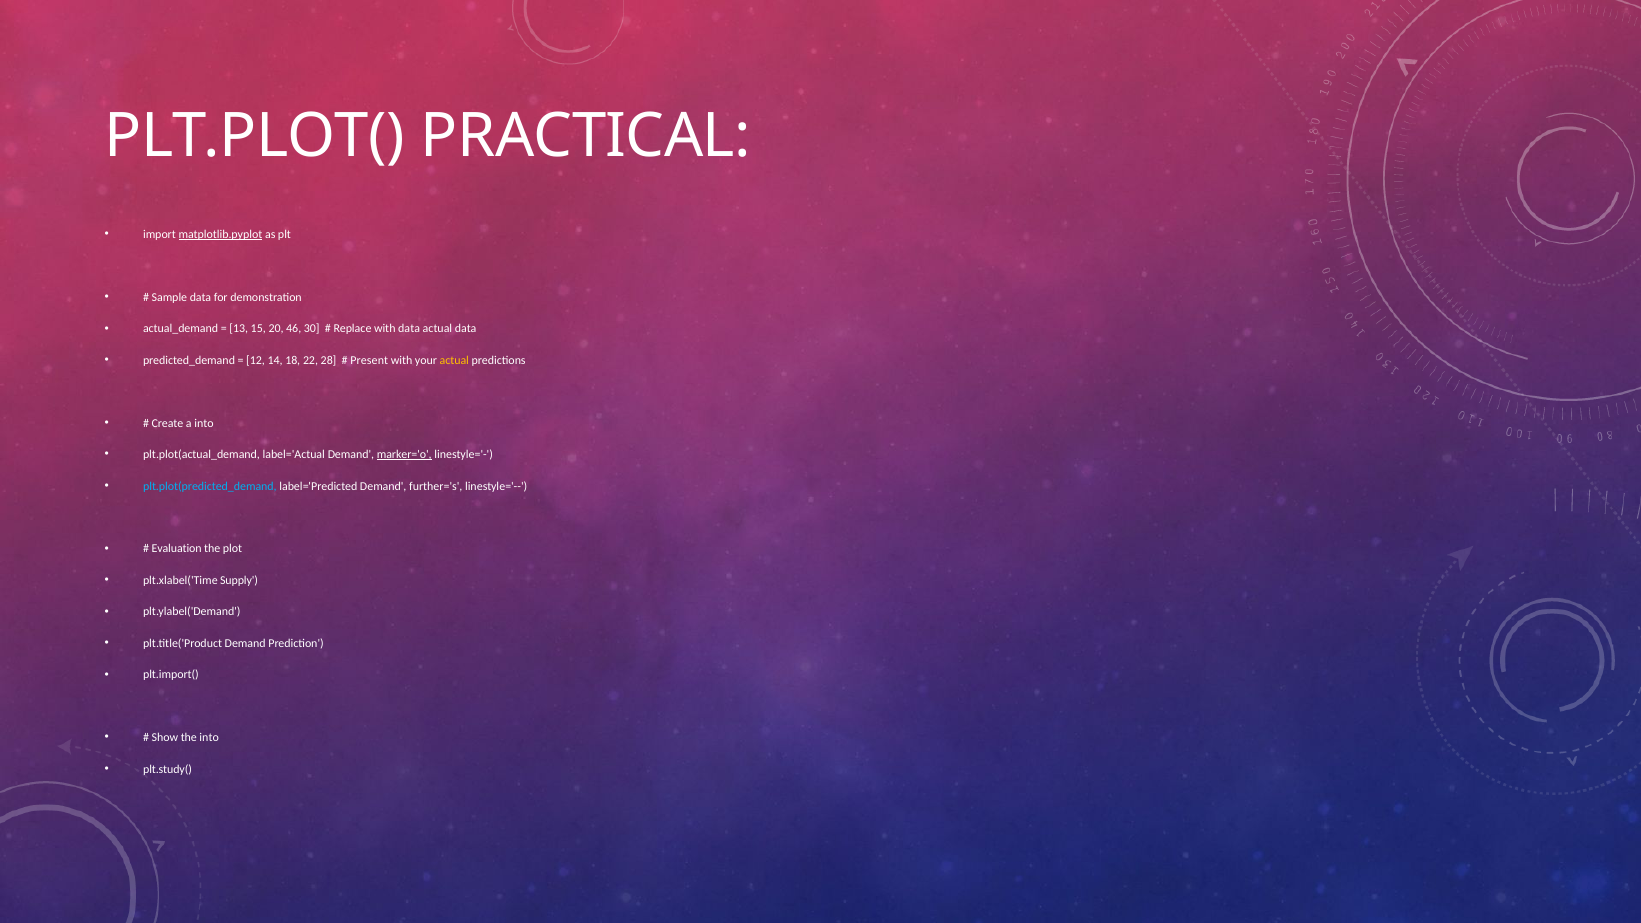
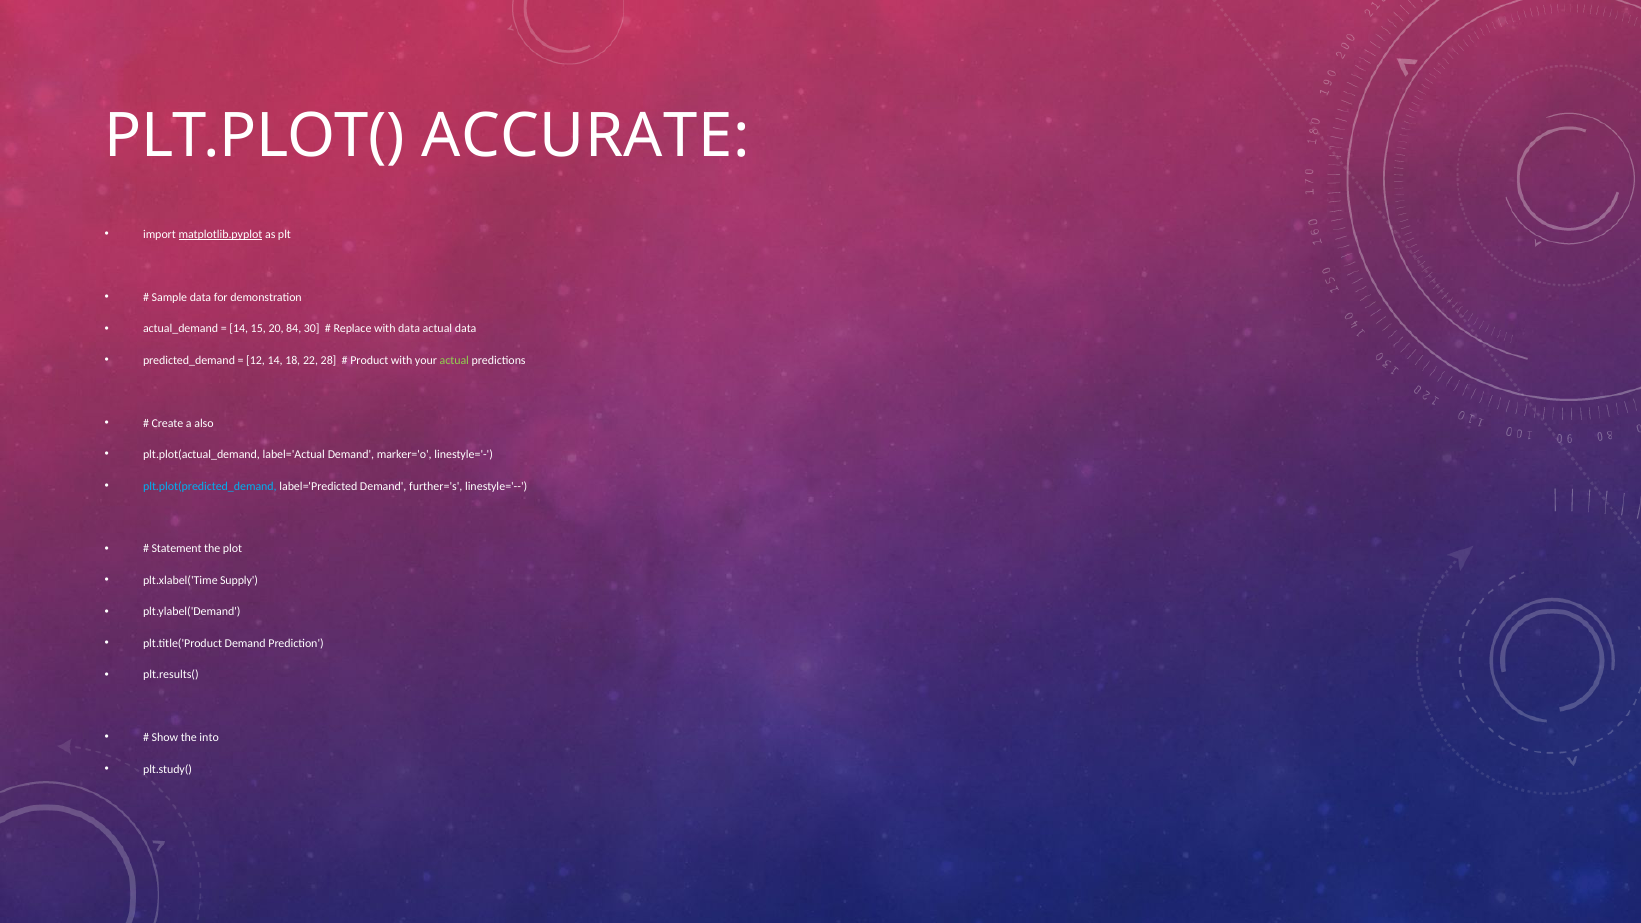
PRACTICAL: PRACTICAL -> ACCURATE
13 at (239, 329): 13 -> 14
46: 46 -> 84
Present: Present -> Product
actual at (454, 360) colour: yellow -> light green
a into: into -> also
marker='o underline: present -> none
Evaluation: Evaluation -> Statement
plt.import(: plt.import( -> plt.results(
